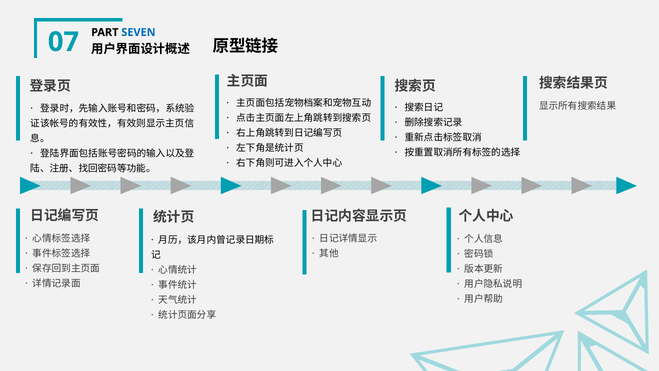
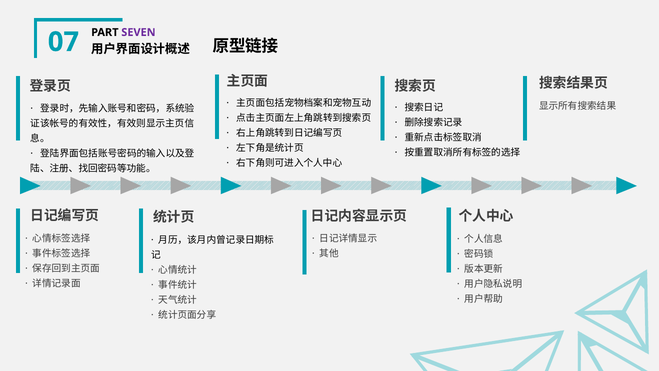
SEVEN colour: blue -> purple
